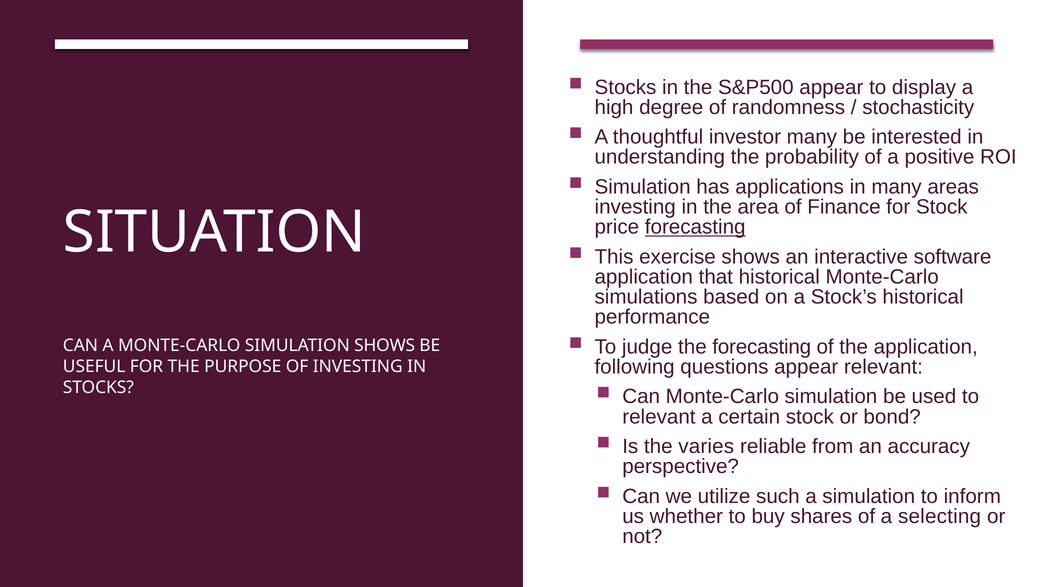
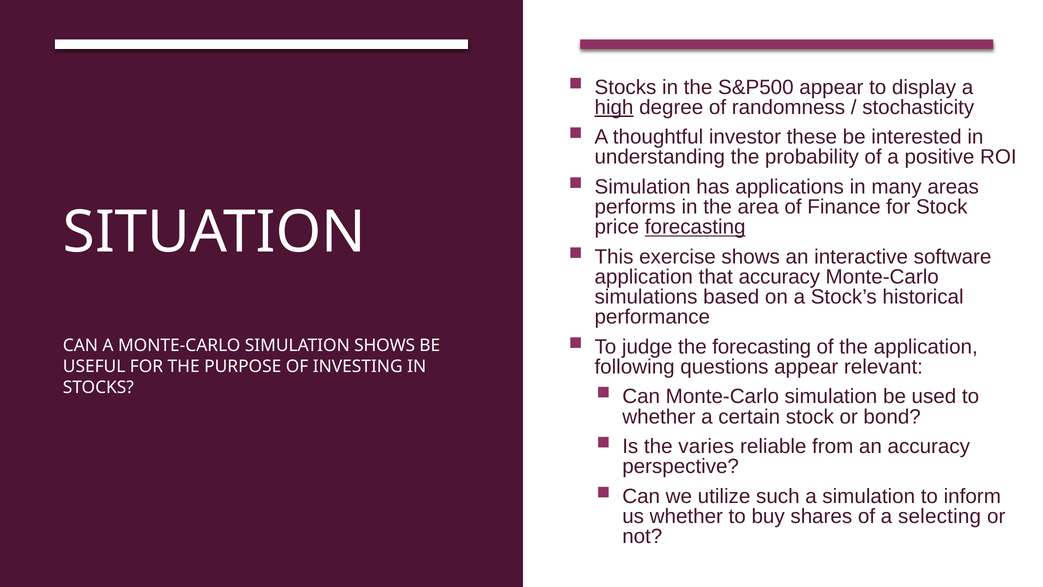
high underline: none -> present
investor many: many -> these
investing at (635, 207): investing -> performs
that historical: historical -> accuracy
relevant at (659, 416): relevant -> whether
